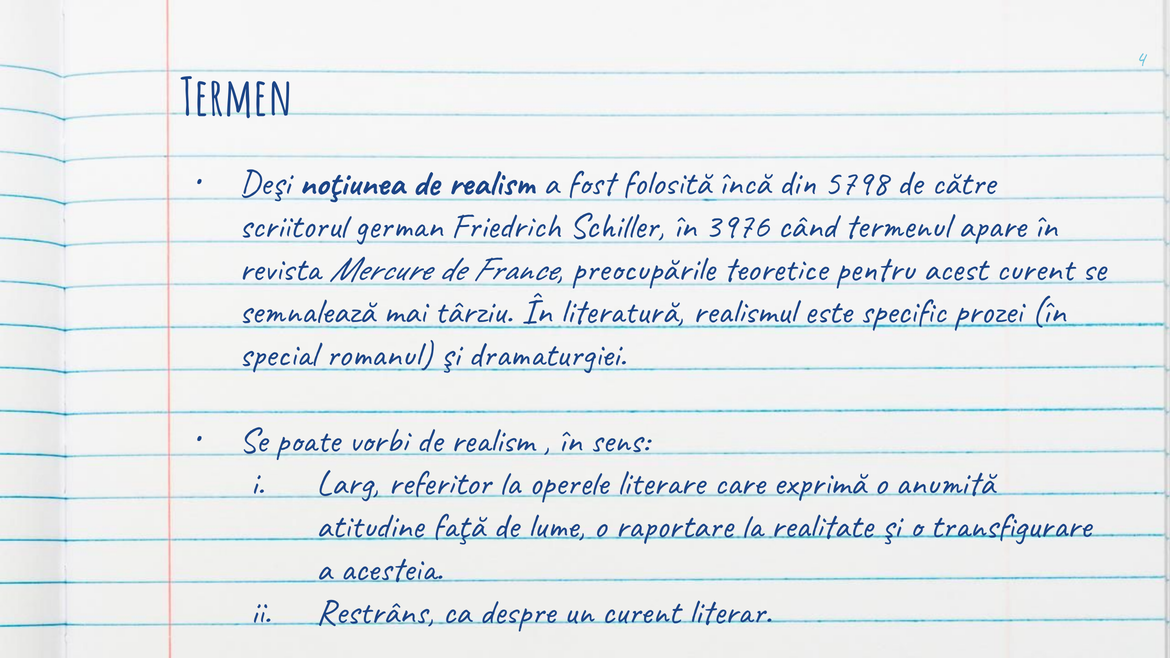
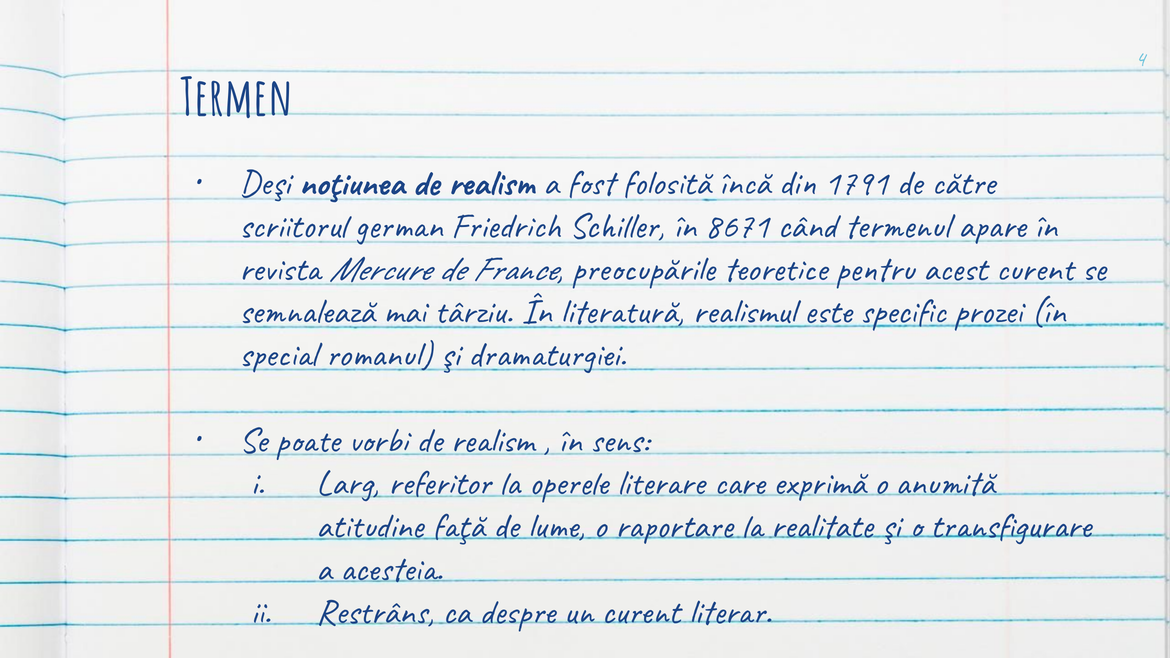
5798: 5798 -> 1791
3976: 3976 -> 8671
